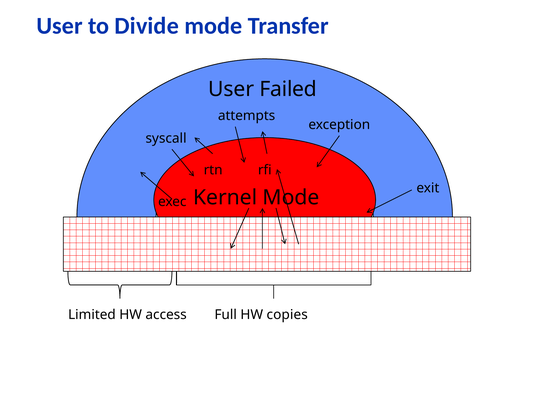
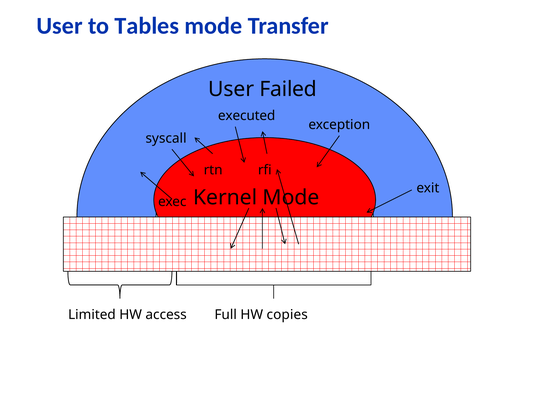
Divide: Divide -> Tables
attempts: attempts -> executed
